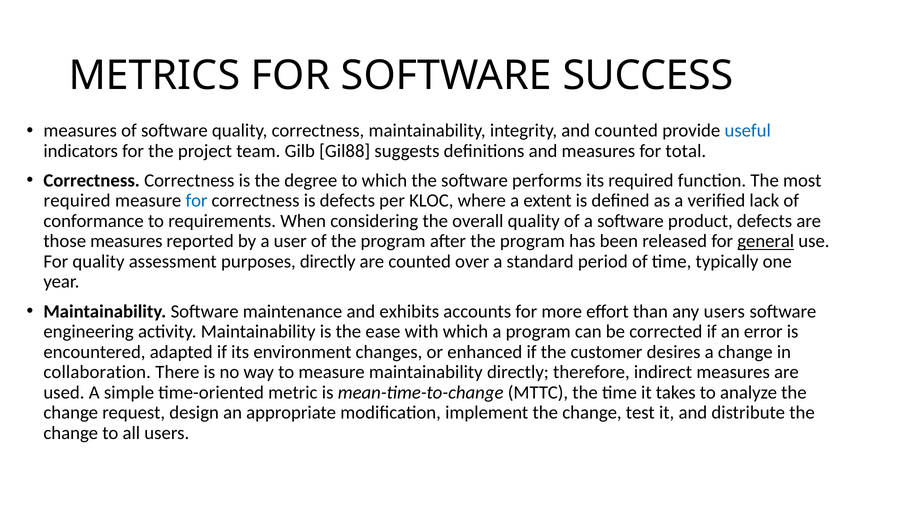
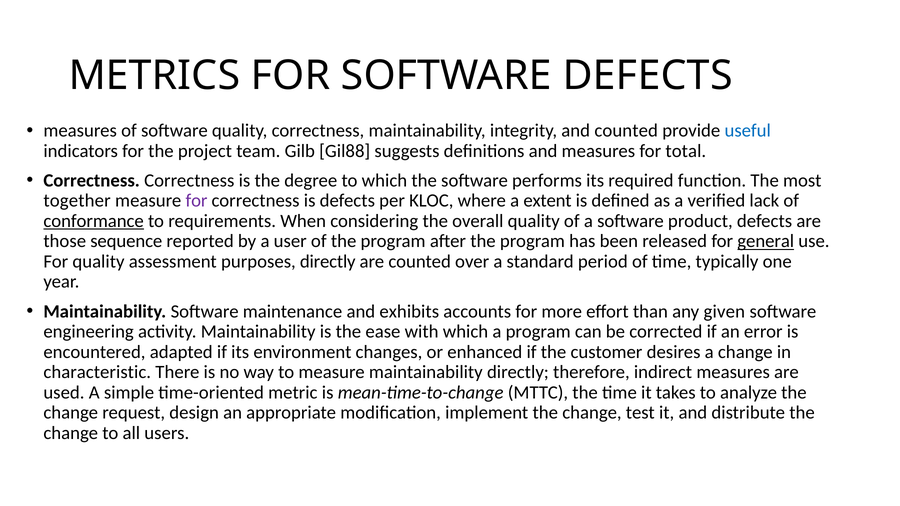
SOFTWARE SUCCESS: SUCCESS -> DEFECTS
required at (77, 201): required -> together
for at (197, 201) colour: blue -> purple
conformance underline: none -> present
those measures: measures -> sequence
any users: users -> given
collaboration: collaboration -> characteristic
